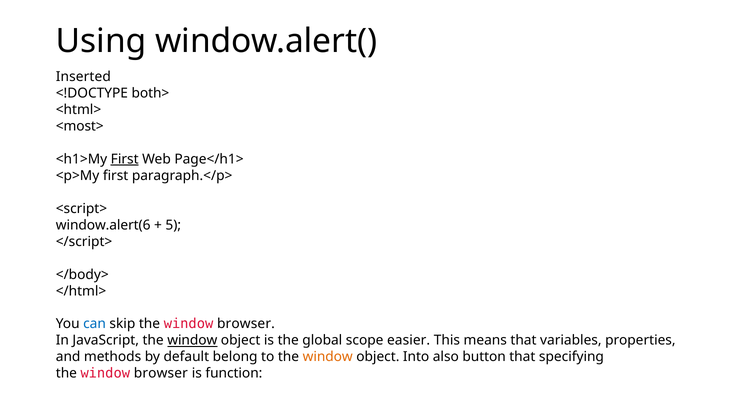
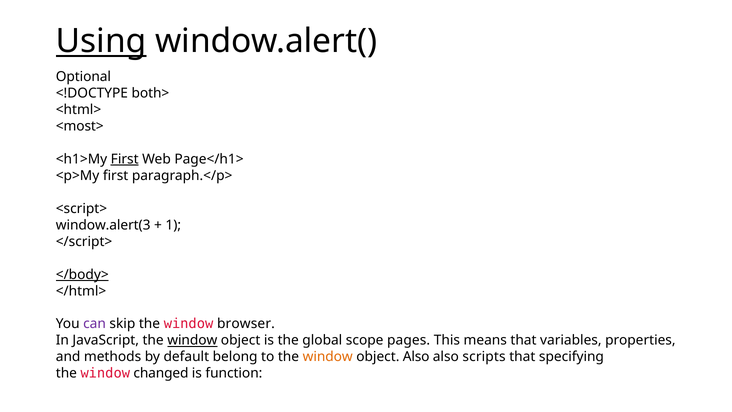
Using underline: none -> present
Inserted: Inserted -> Optional
window.alert(6: window.alert(6 -> window.alert(3
5: 5 -> 1
</body> underline: none -> present
can colour: blue -> purple
easier: easier -> pages
object Into: Into -> Also
button: button -> scripts
browser at (161, 373): browser -> changed
